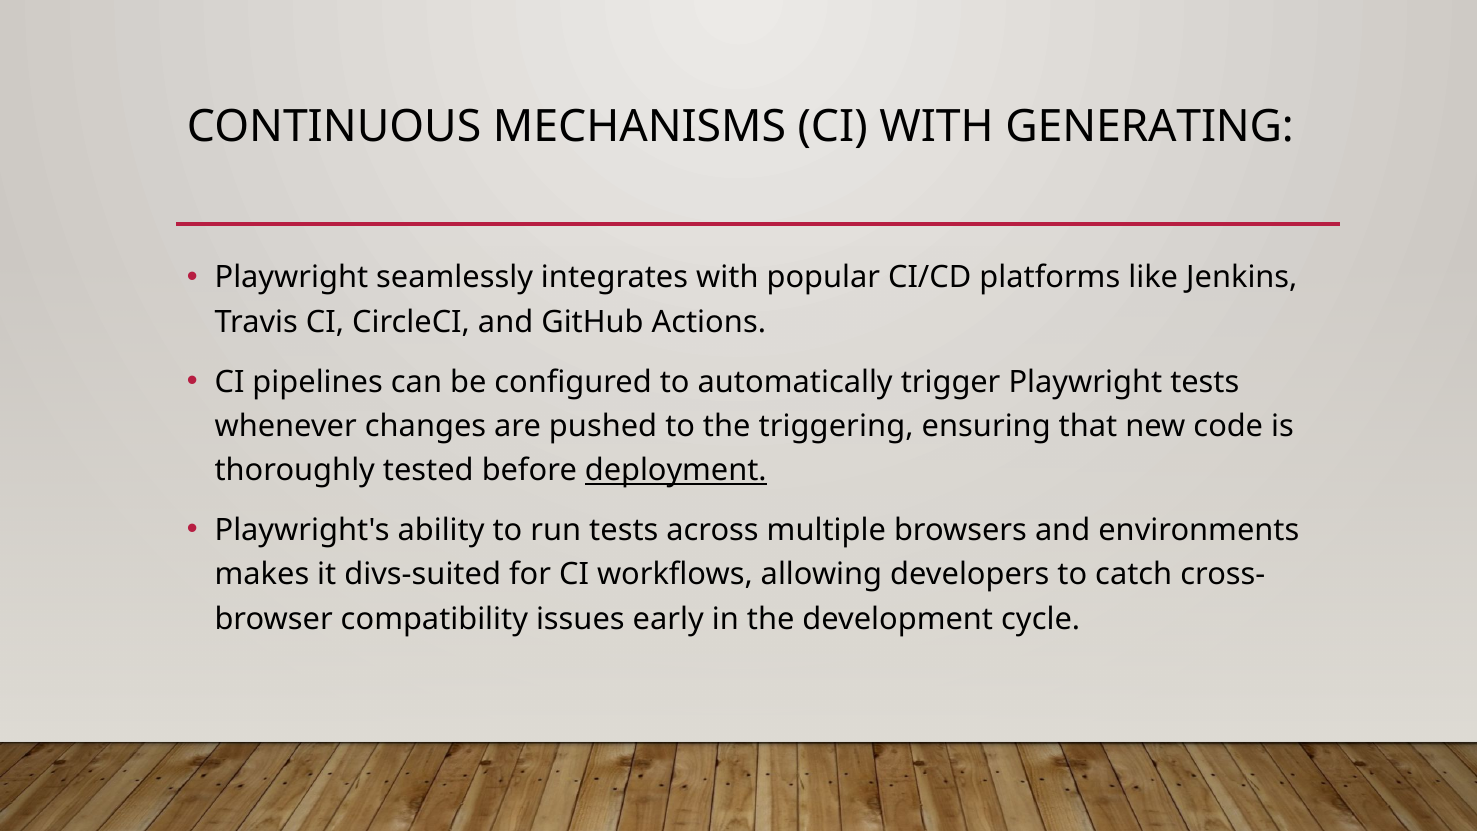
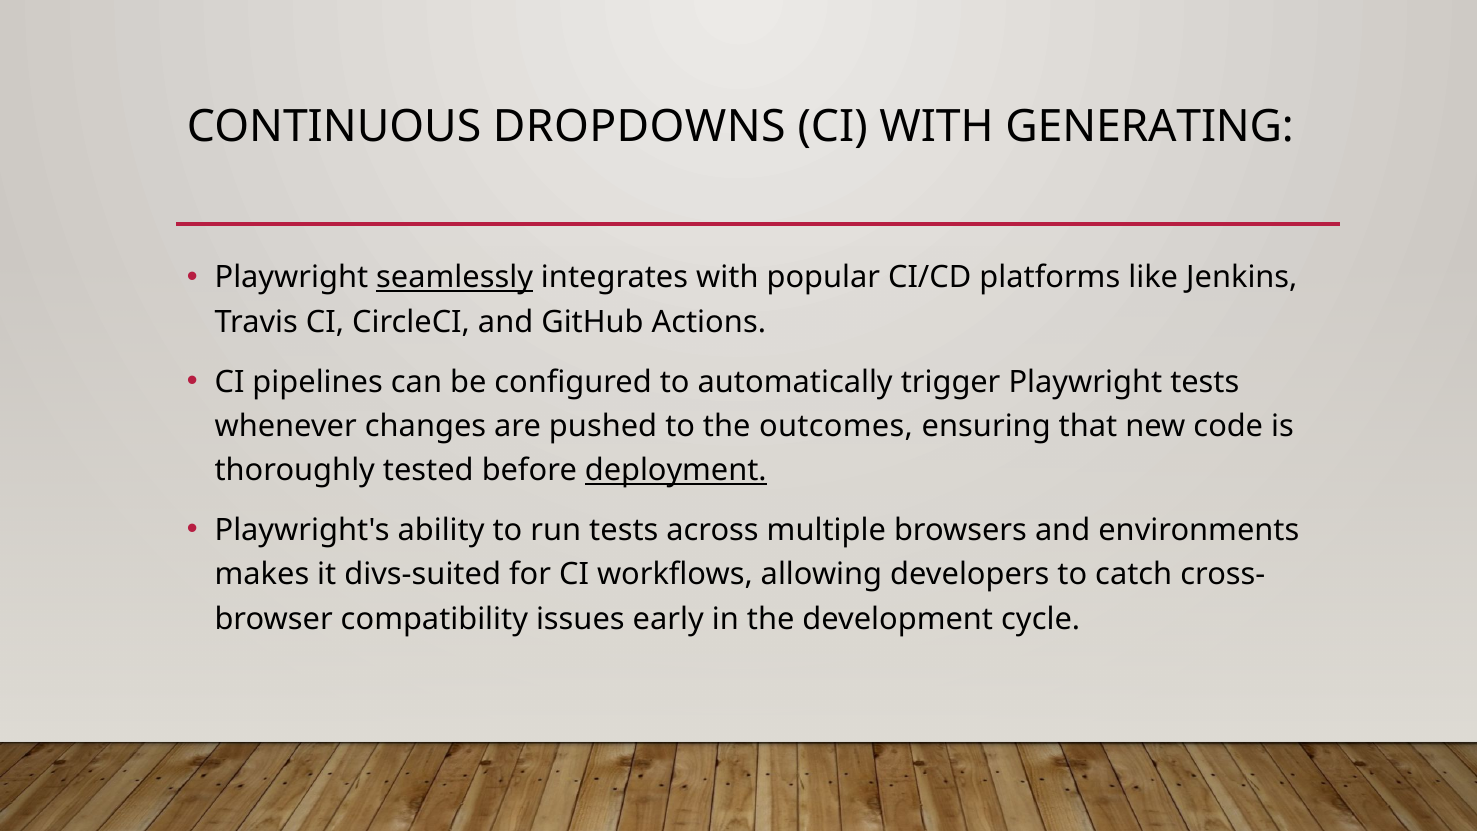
MECHANISMS: MECHANISMS -> DROPDOWNS
seamlessly underline: none -> present
triggering: triggering -> outcomes
